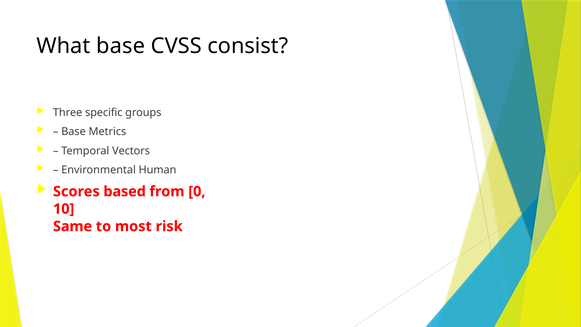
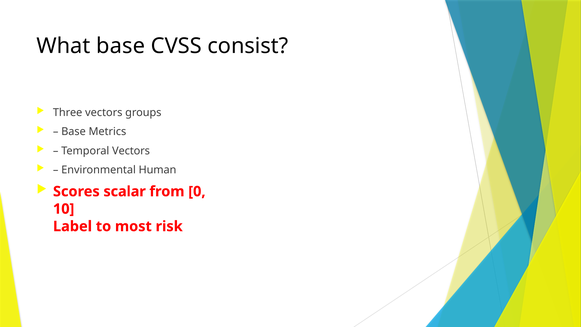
Three specific: specific -> vectors
based: based -> scalar
Same: Same -> Label
